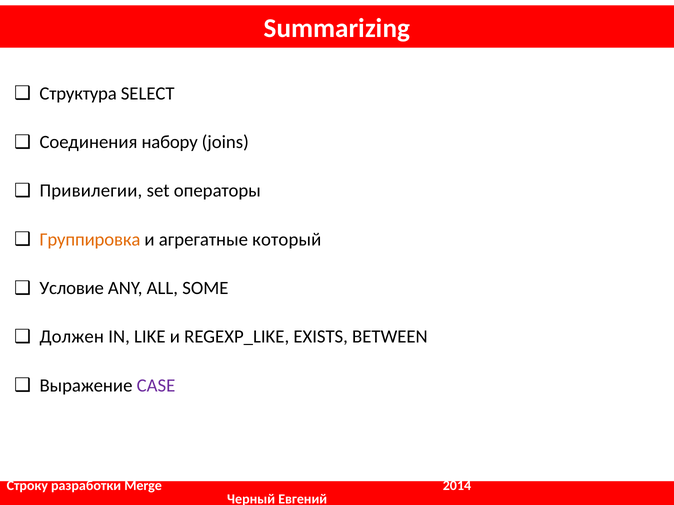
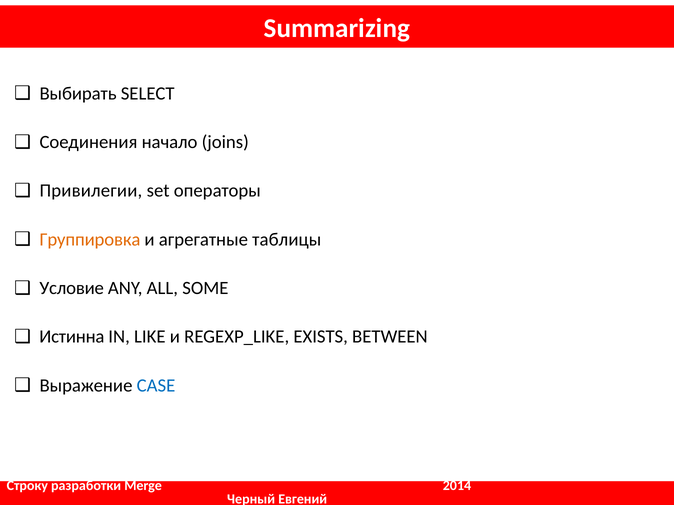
Структура: Структура -> Выбирать
набору: набору -> начало
который: который -> таблицы
Должен: Должен -> Истинна
CASE colour: purple -> blue
